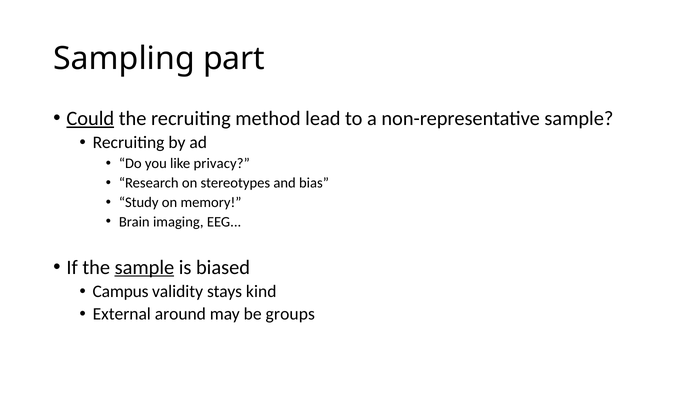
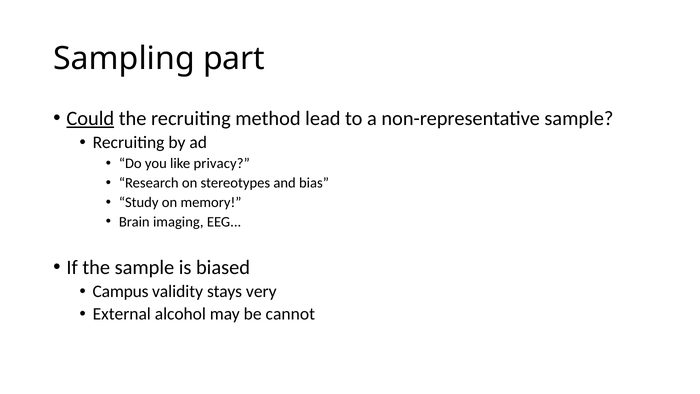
sample at (144, 267) underline: present -> none
kind: kind -> very
around: around -> alcohol
groups: groups -> cannot
